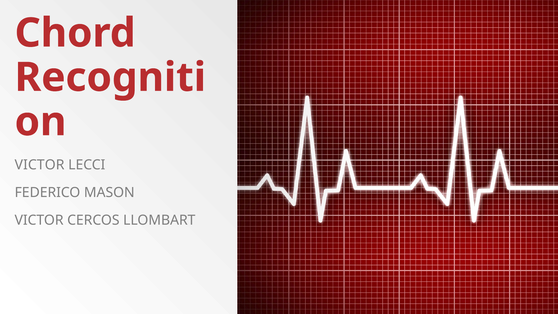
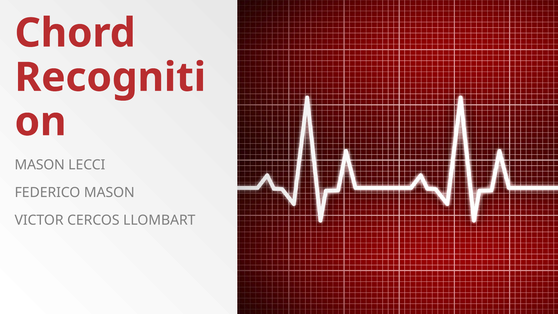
VICTOR at (40, 165): VICTOR -> MASON
